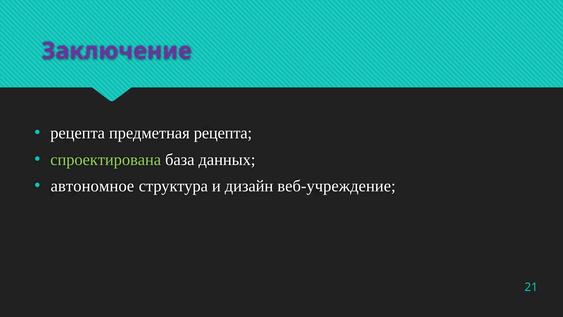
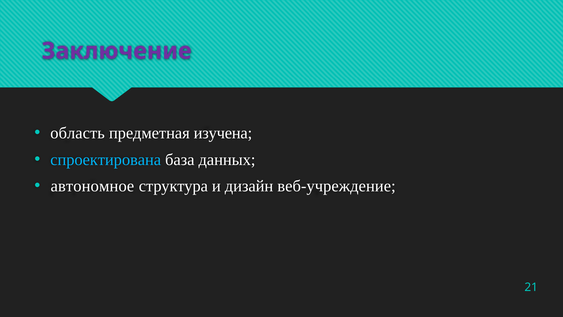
рецепта at (78, 133): рецепта -> область
предметная рецепта: рецепта -> изучена
спроектирована colour: light green -> light blue
